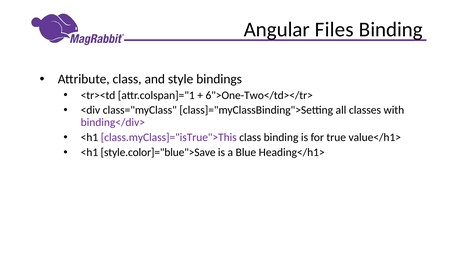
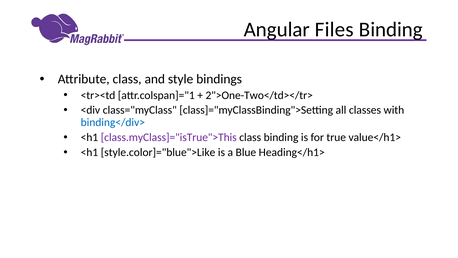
6">One-Two</td></tr>: 6">One-Two</td></tr> -> 2">One-Two</td></tr>
binding</div> colour: purple -> blue
style.color]="blue">Save: style.color]="blue">Save -> style.color]="blue">Like
